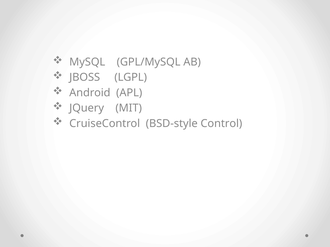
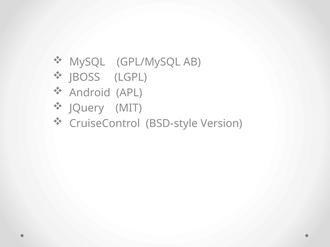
Control: Control -> Version
